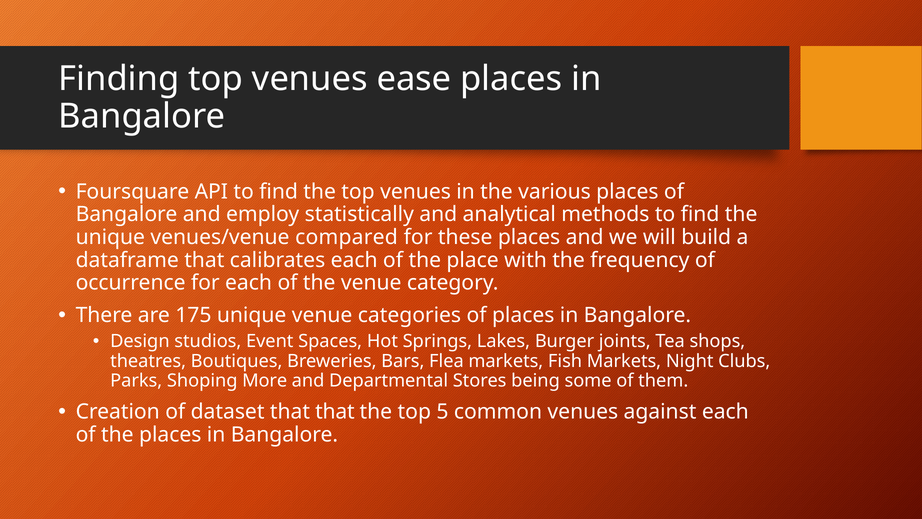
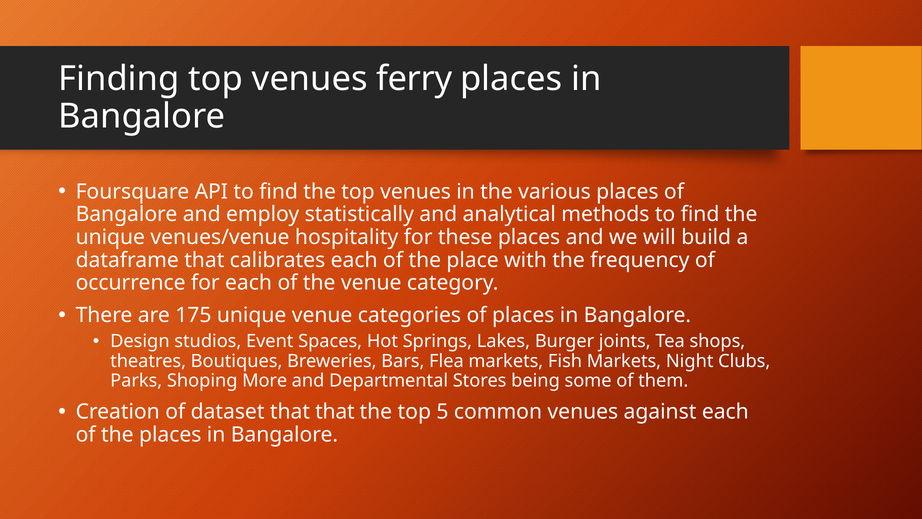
ease: ease -> ferry
compared: compared -> hospitality
